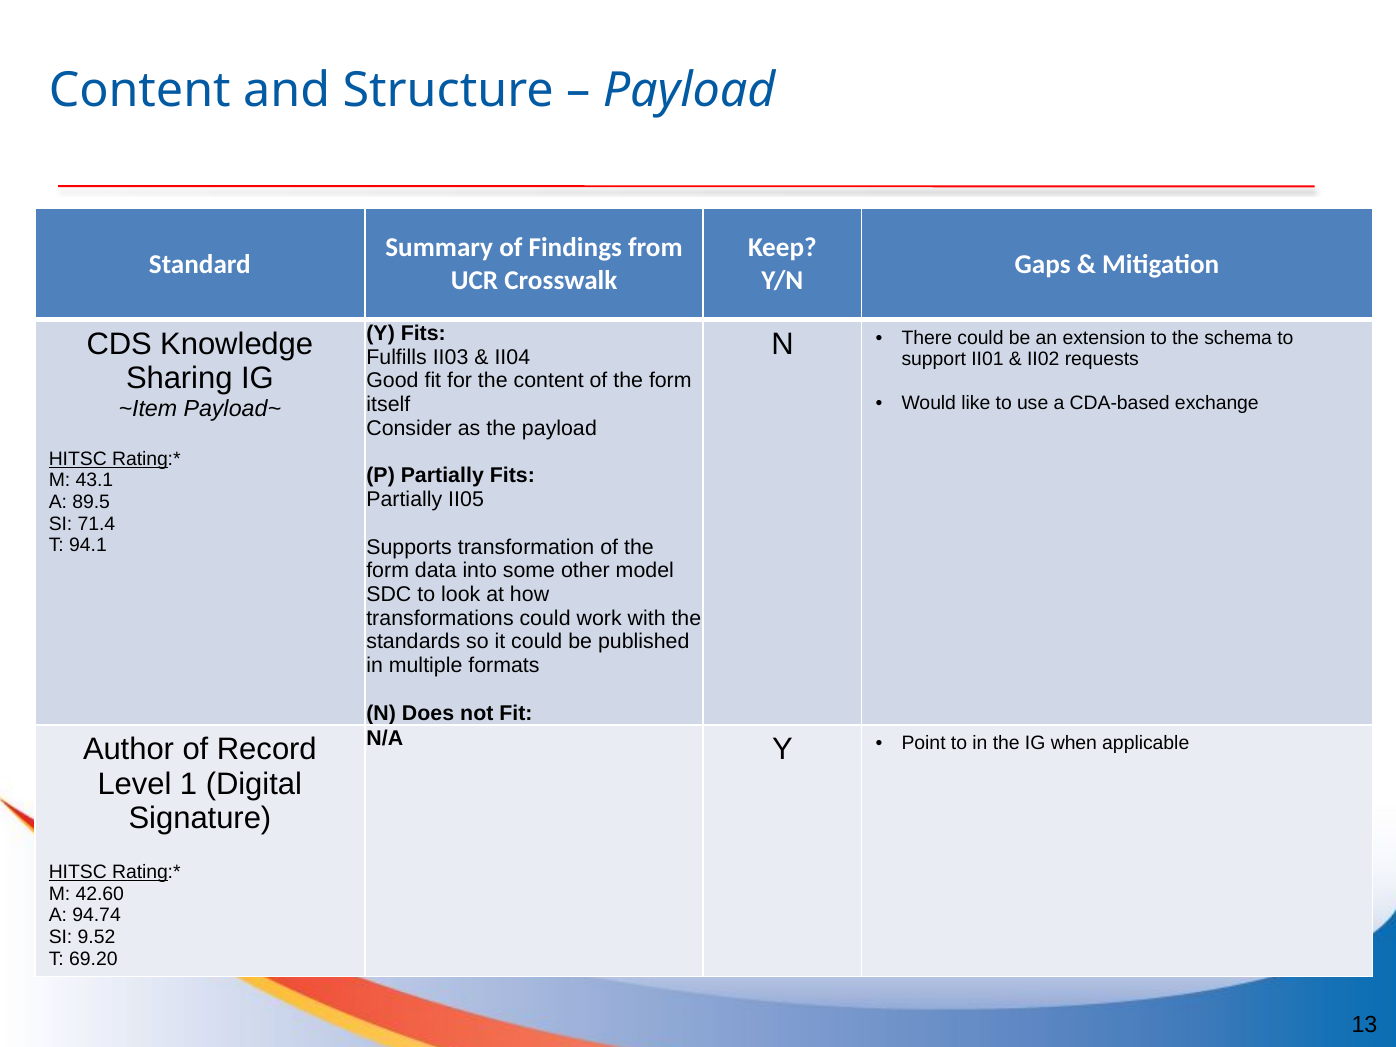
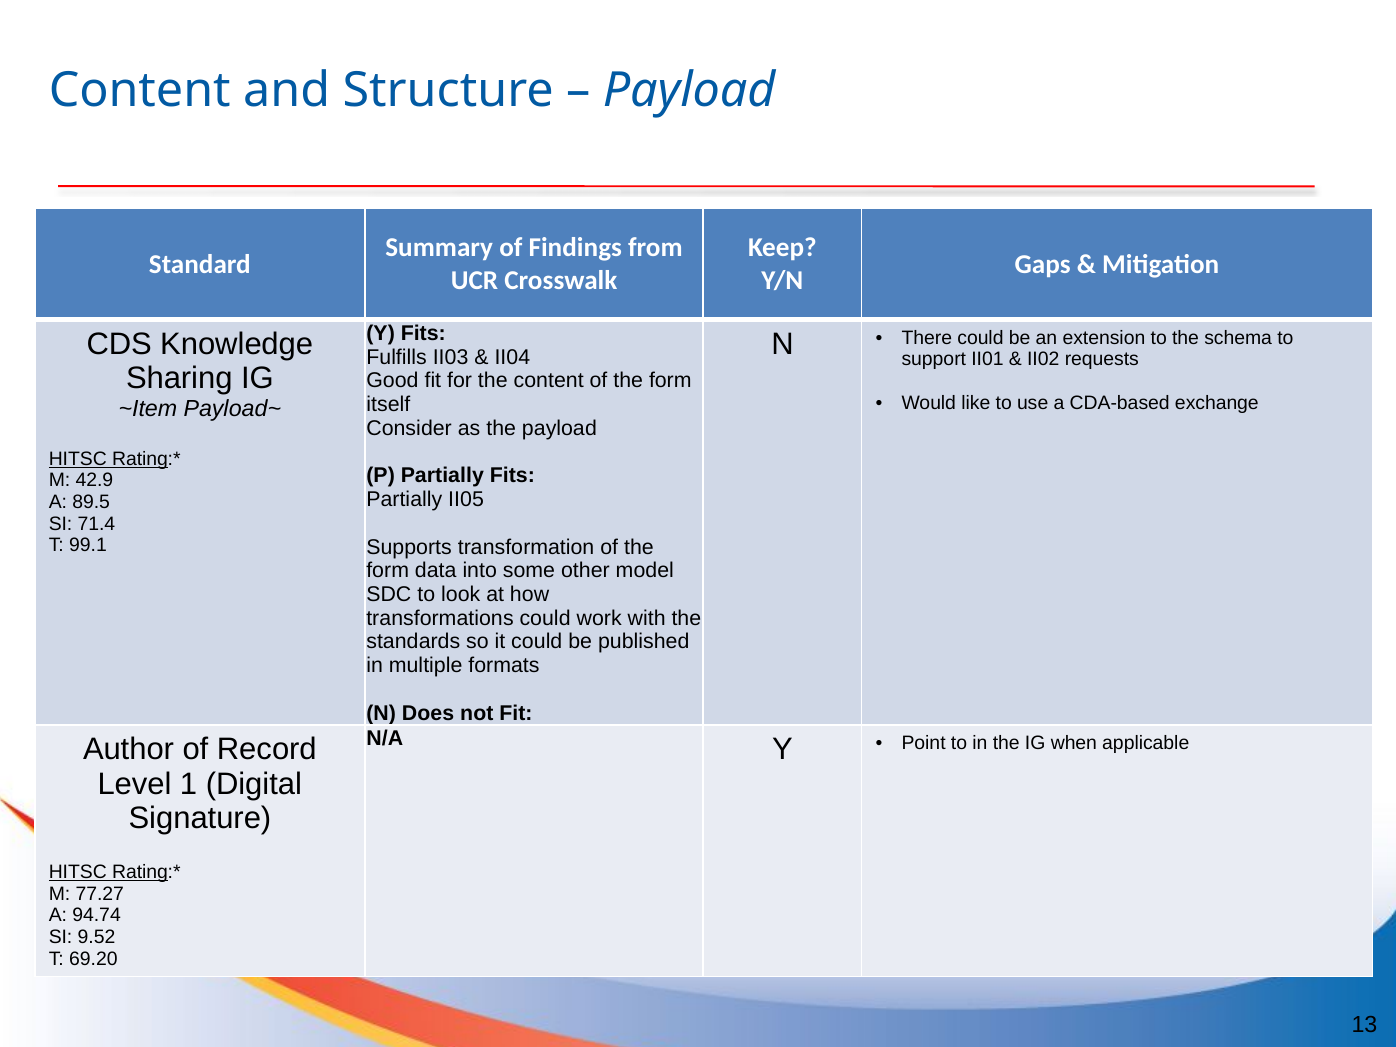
43.1: 43.1 -> 42.9
94.1: 94.1 -> 99.1
42.60: 42.60 -> 77.27
